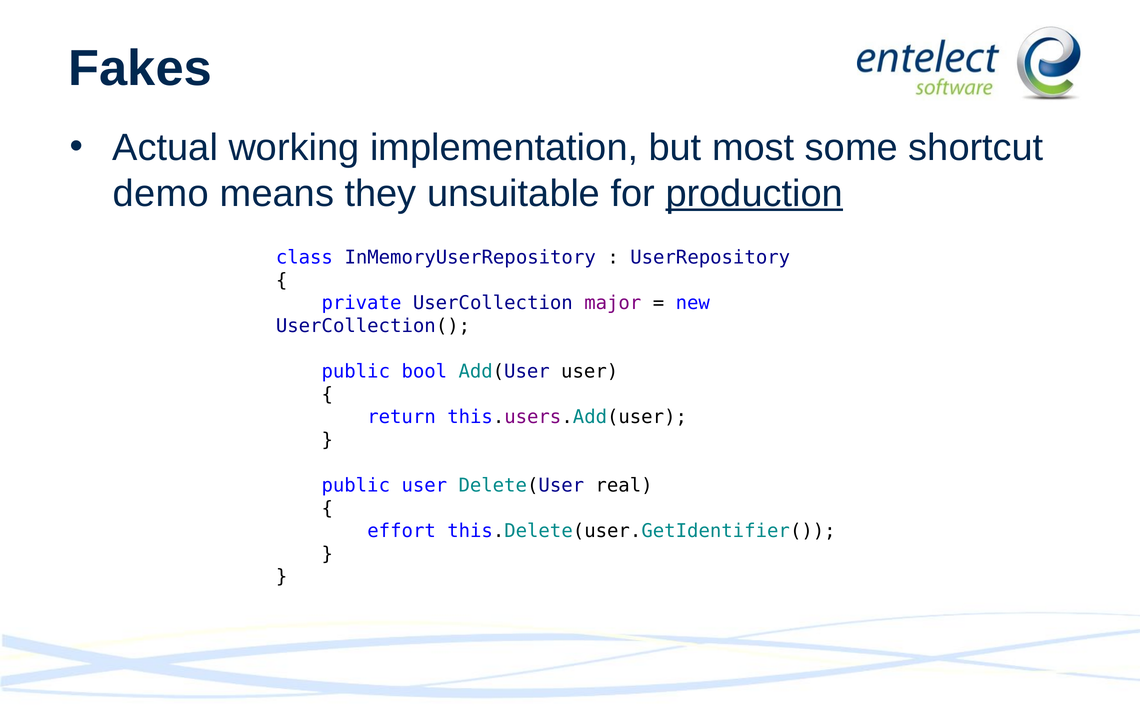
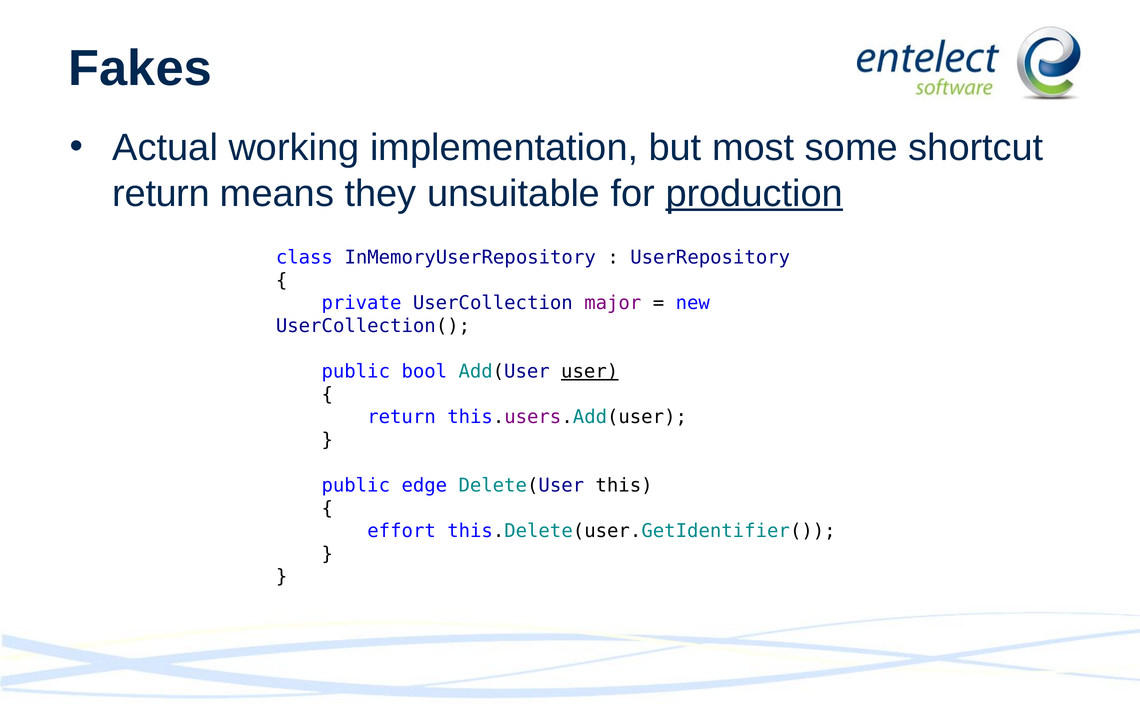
demo at (161, 194): demo -> return
user at (590, 372) underline: none -> present
public user: user -> edge
real: real -> this
